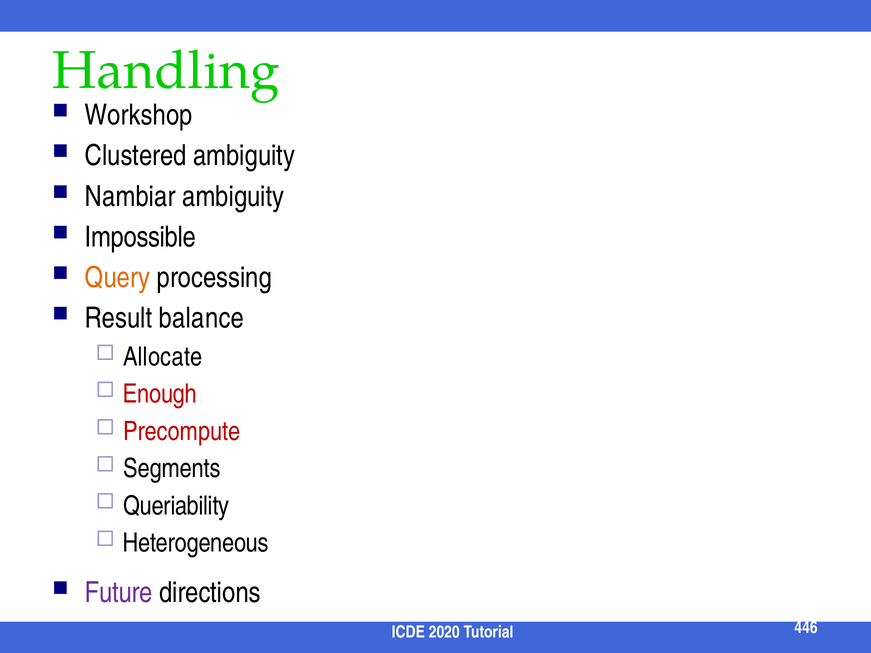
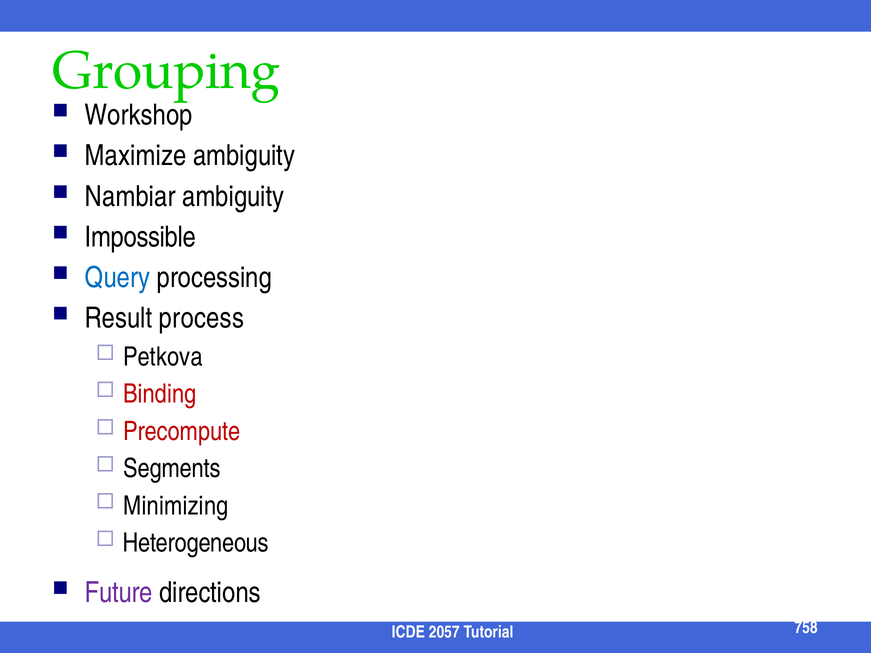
Handling: Handling -> Grouping
Clustered: Clustered -> Maximize
Query colour: orange -> blue
balance: balance -> process
Allocate: Allocate -> Petkova
Enough: Enough -> Binding
Queriability: Queriability -> Minimizing
2020: 2020 -> 2057
446: 446 -> 758
